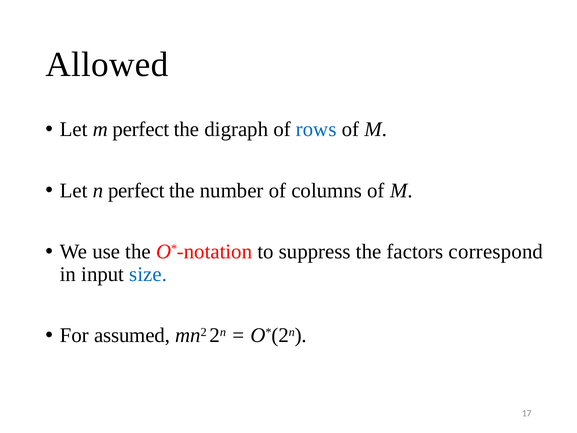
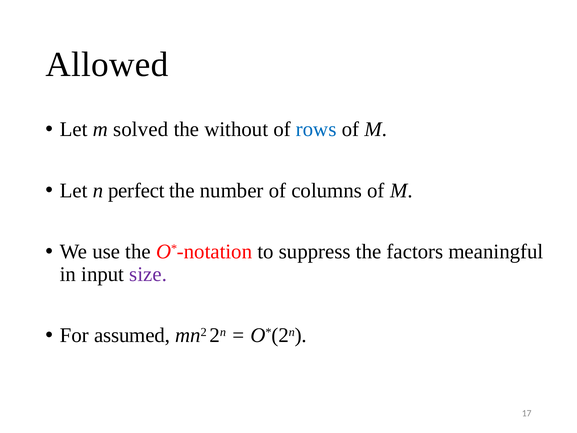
m perfect: perfect -> solved
digraph: digraph -> without
correspond: correspond -> meaningful
size colour: blue -> purple
